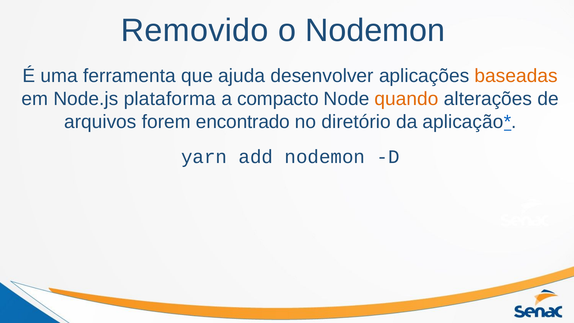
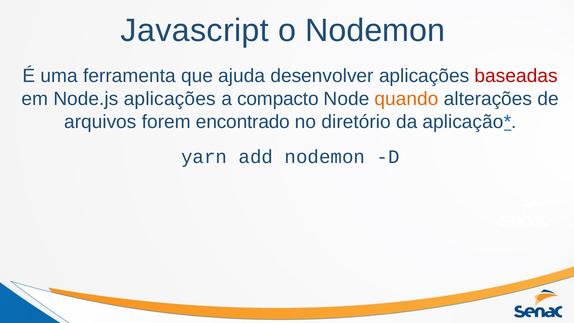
Removido: Removido -> Javascript
baseadas colour: orange -> red
Node.js plataforma: plataforma -> aplicações
